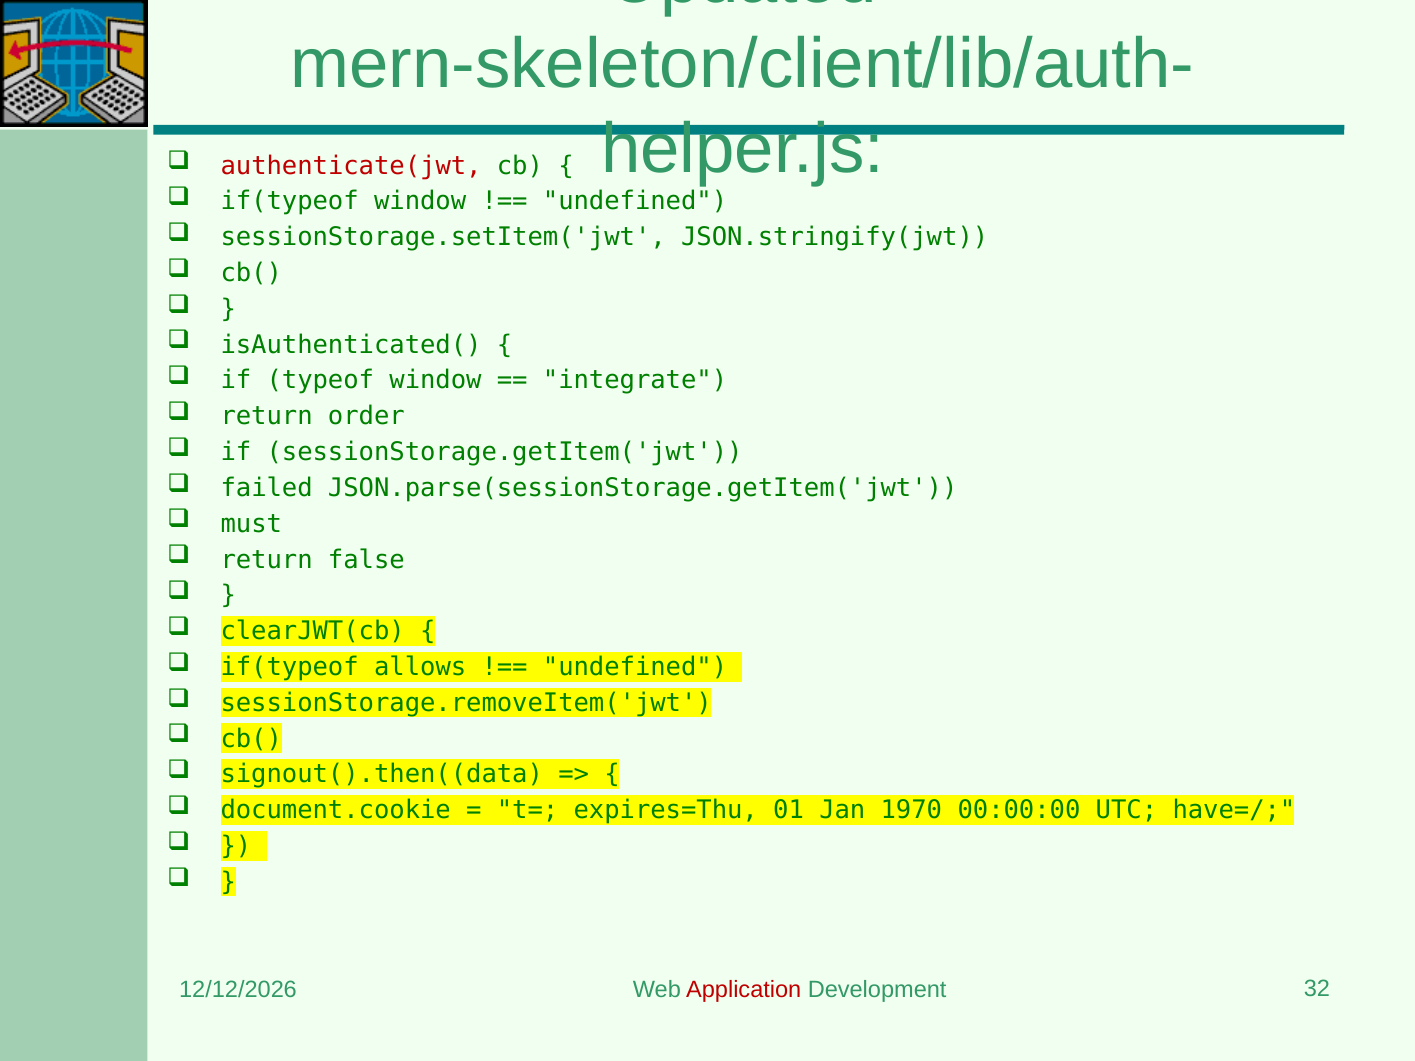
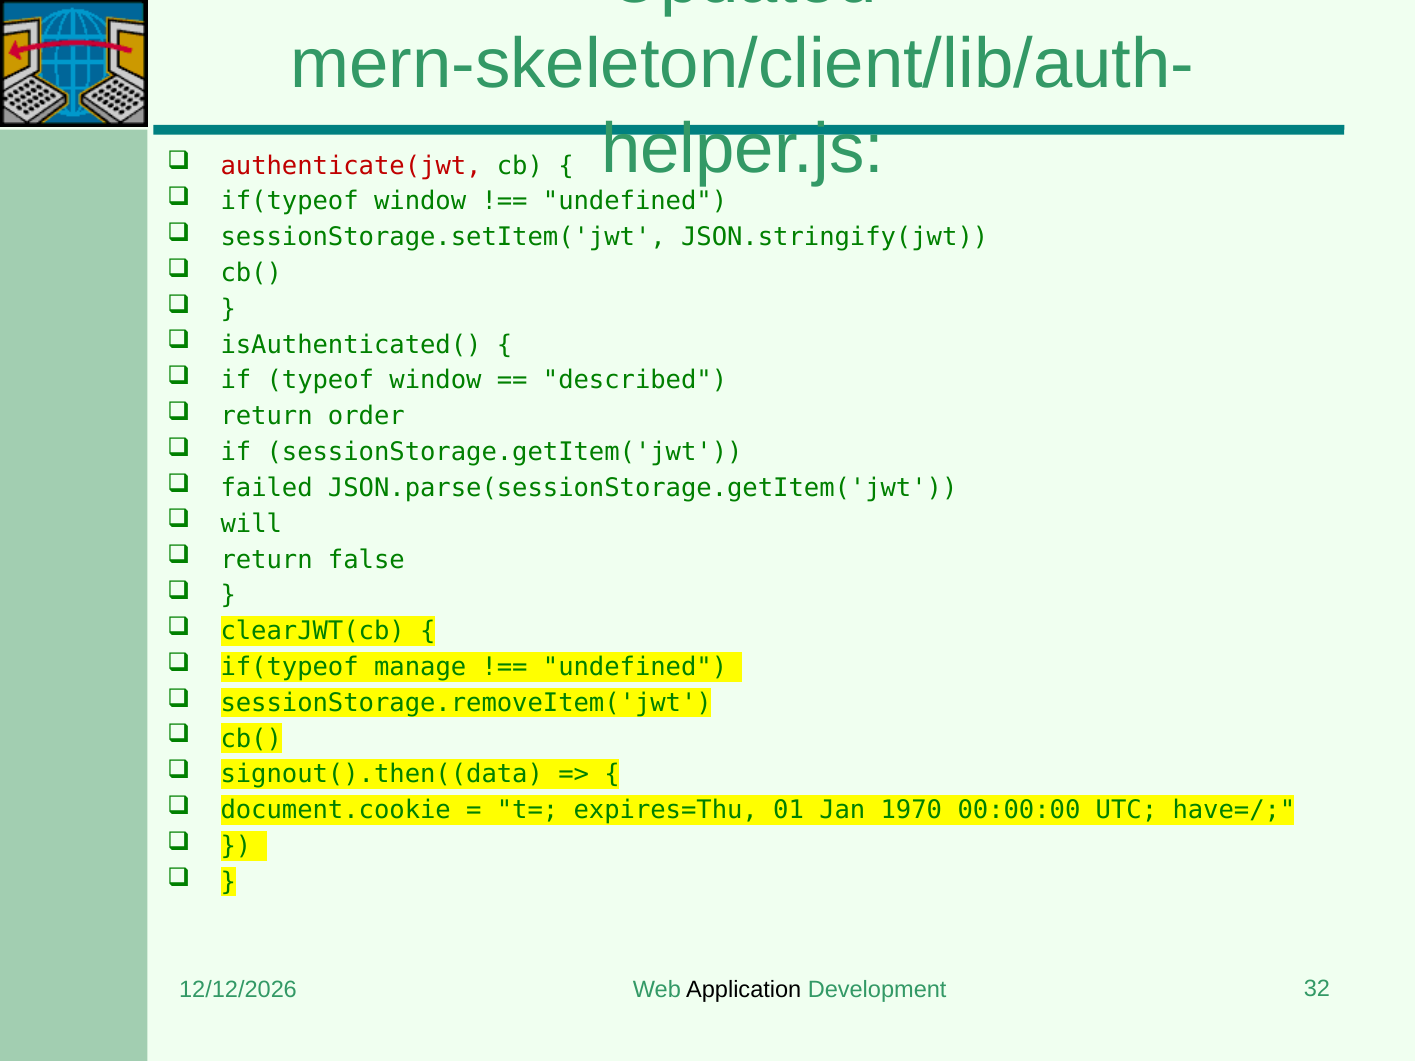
integrate: integrate -> described
must: must -> will
allows: allows -> manage
Application colour: red -> black
